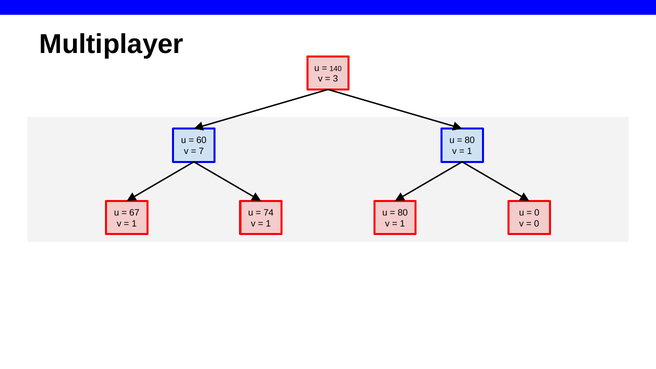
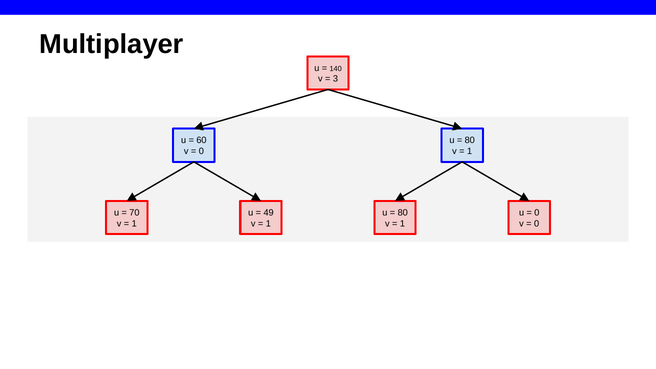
7 at (201, 151): 7 -> 0
67: 67 -> 70
74: 74 -> 49
